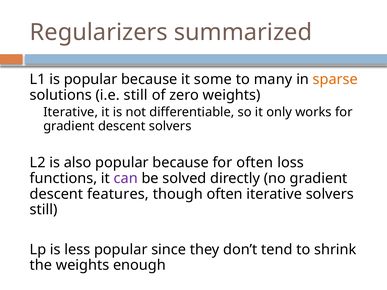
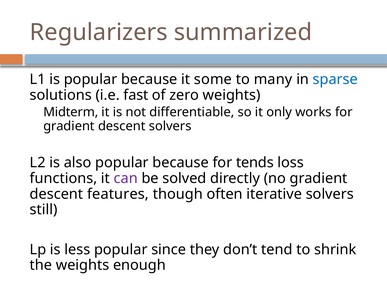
sparse colour: orange -> blue
i.e still: still -> fast
Iterative at (71, 112): Iterative -> Midterm
for often: often -> tends
